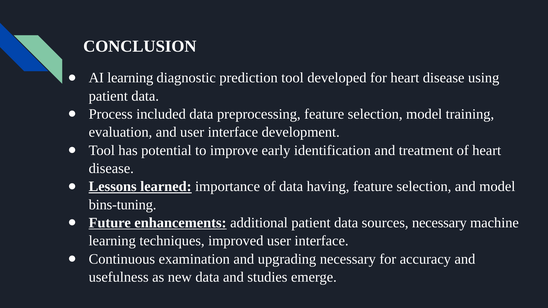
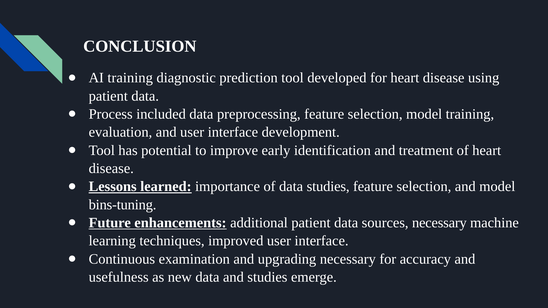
AI learning: learning -> training
data having: having -> studies
